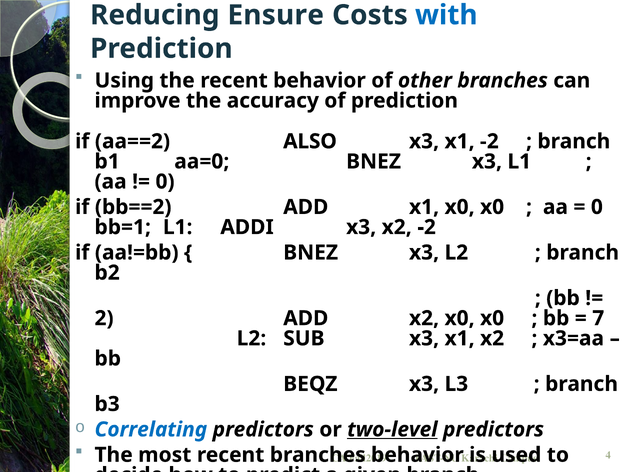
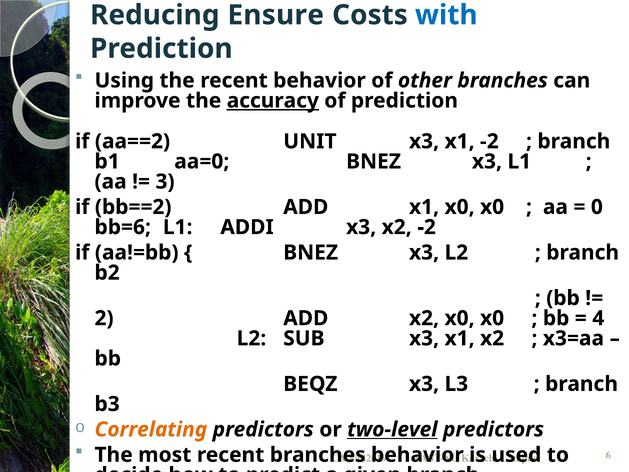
accuracy underline: none -> present
ALSO: ALSO -> UNIT
0 at (165, 182): 0 -> 3
bb=1: bb=1 -> bb=6
7: 7 -> 4
Correlating colour: blue -> orange
4: 4 -> 6
